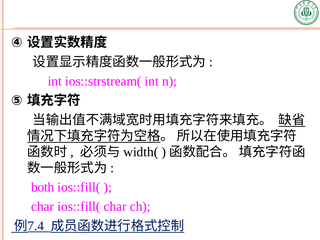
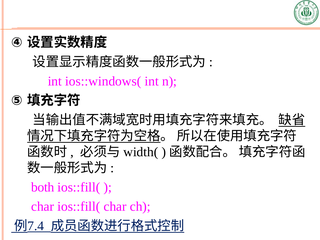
ios::strstream(: ios::strstream( -> ios::windows(
